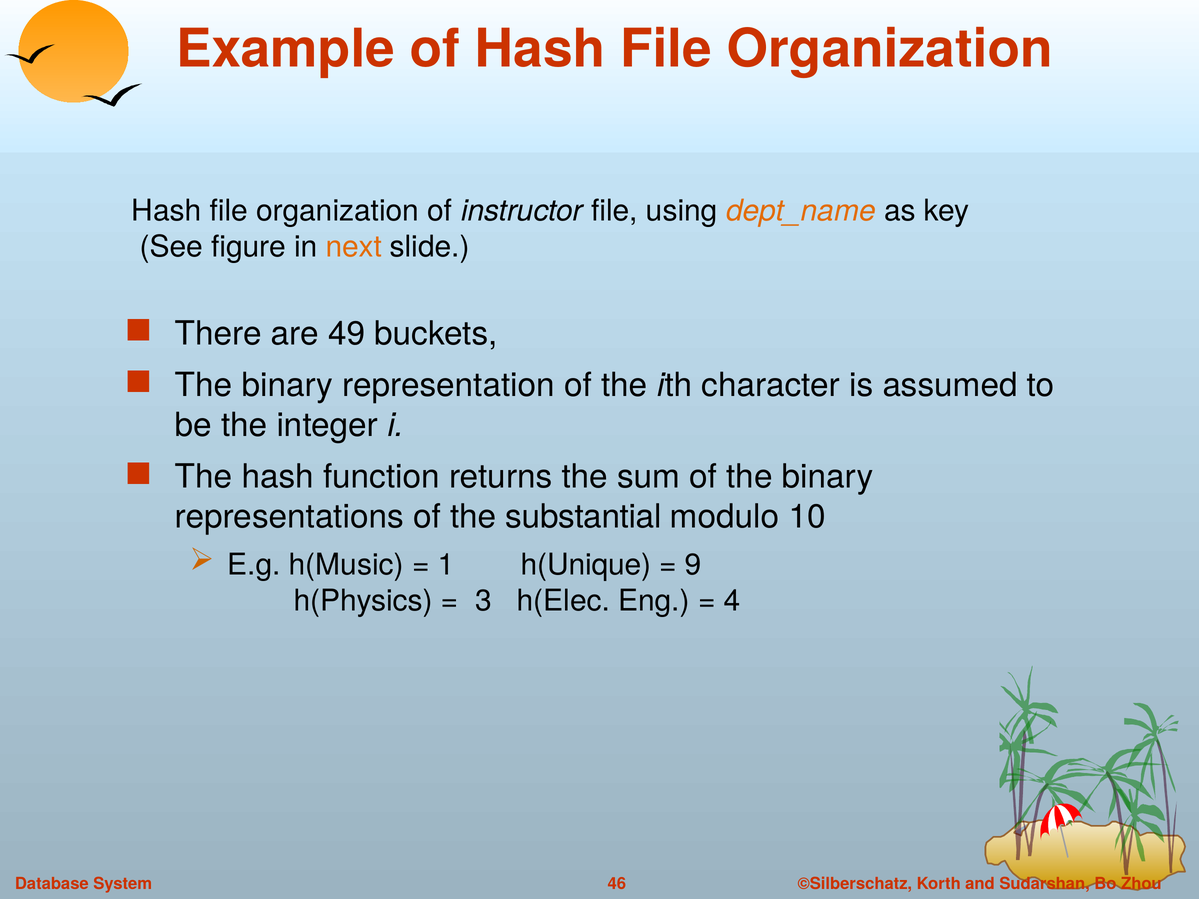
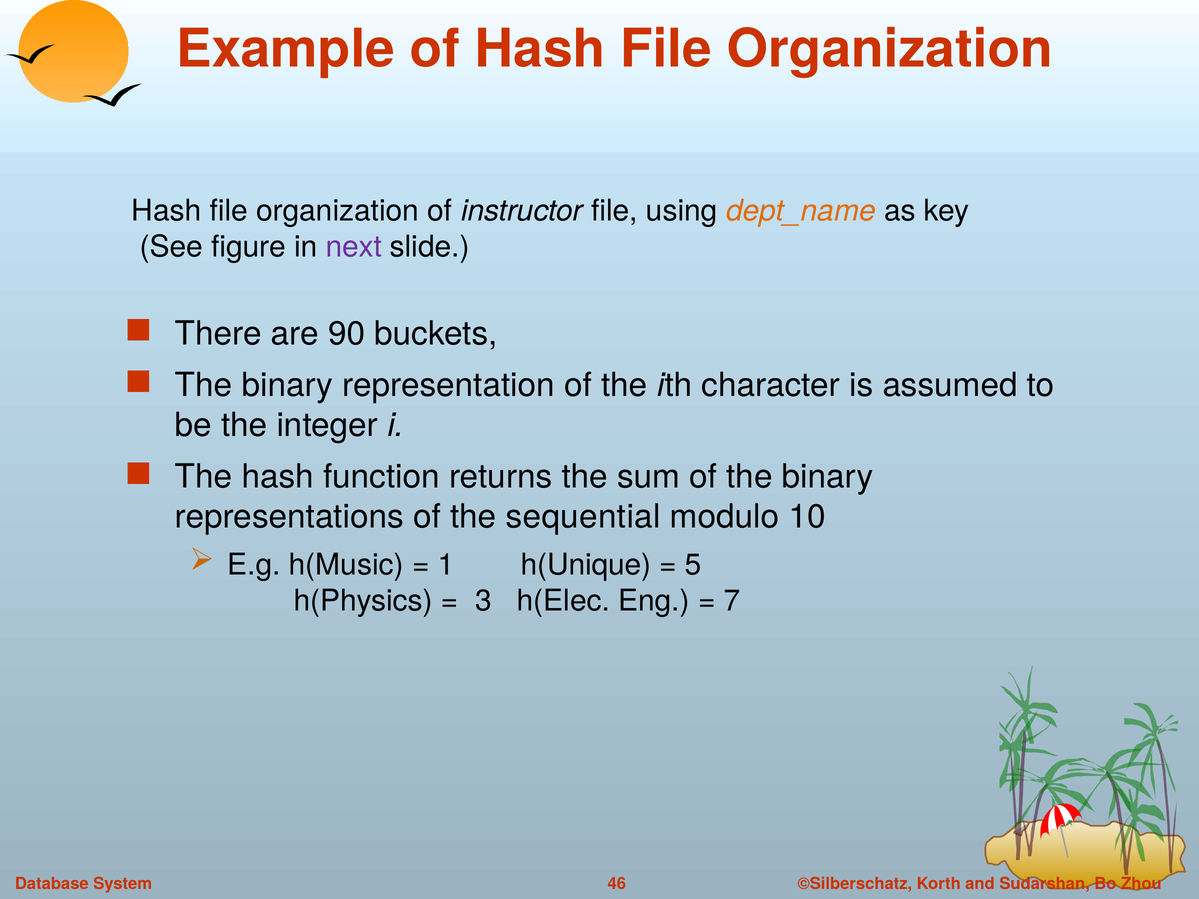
next colour: orange -> purple
49: 49 -> 90
substantial: substantial -> sequential
9: 9 -> 5
4: 4 -> 7
